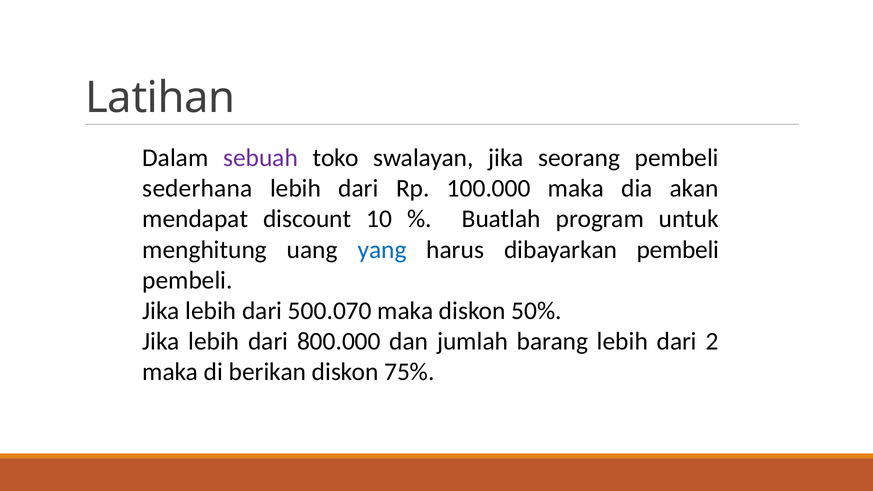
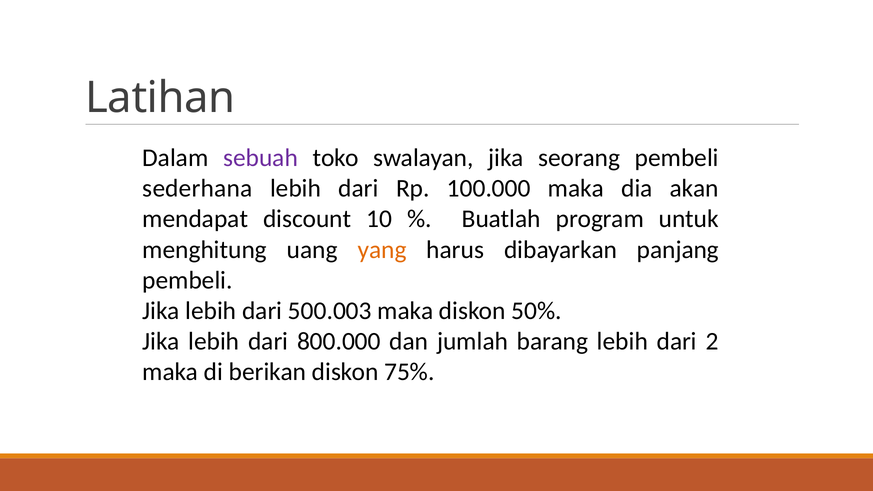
yang colour: blue -> orange
dibayarkan pembeli: pembeli -> panjang
500.070: 500.070 -> 500.003
